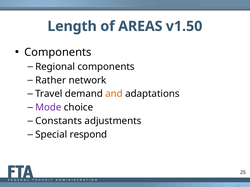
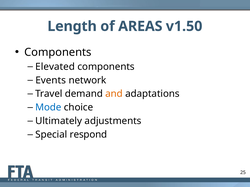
Regional: Regional -> Elevated
Rather: Rather -> Events
Mode colour: purple -> blue
Constants: Constants -> Ultimately
